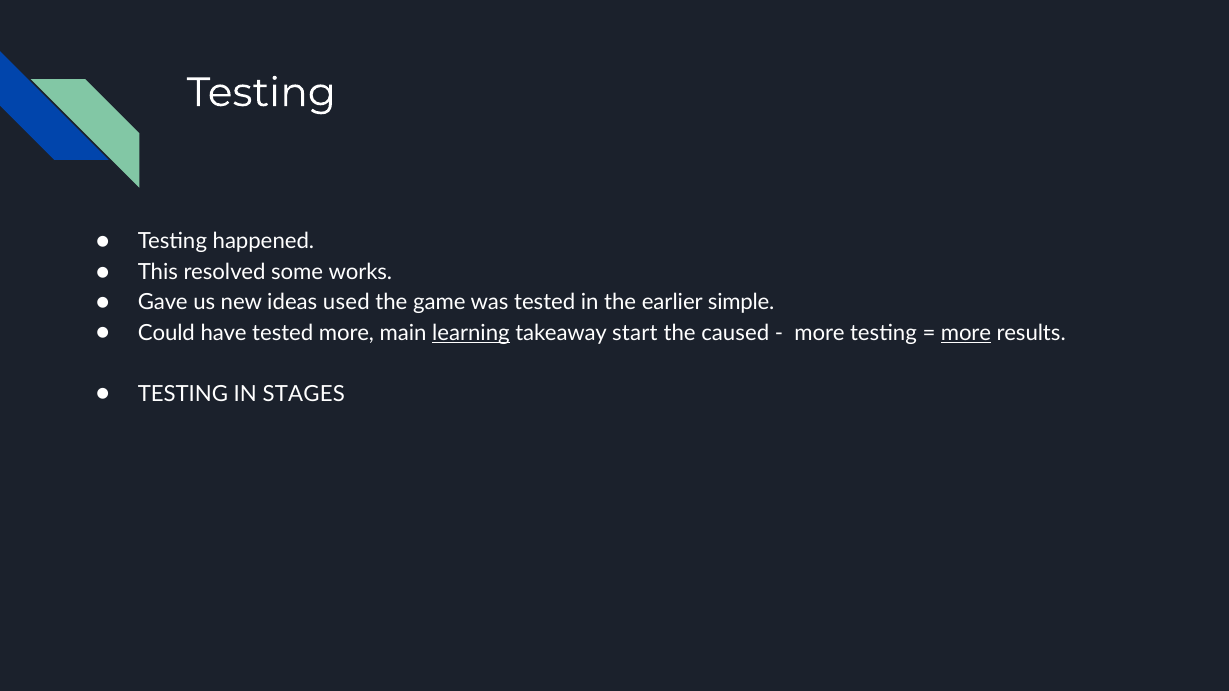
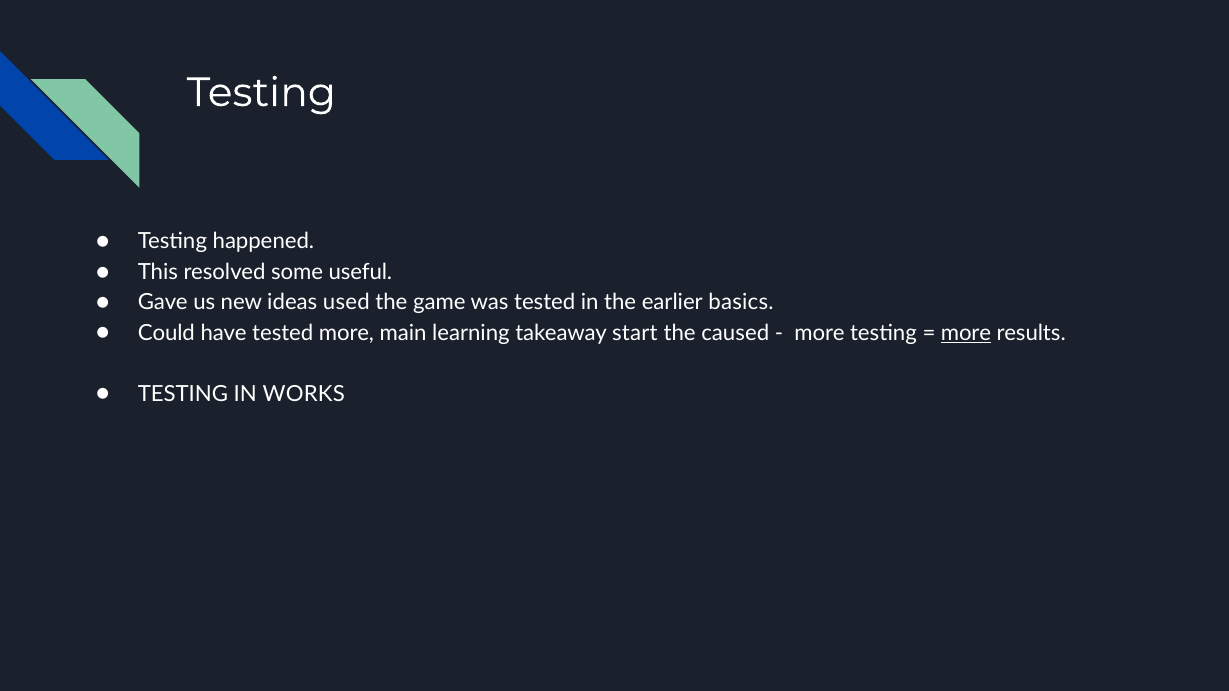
works: works -> useful
simple: simple -> basics
learning underline: present -> none
STAGES: STAGES -> WORKS
